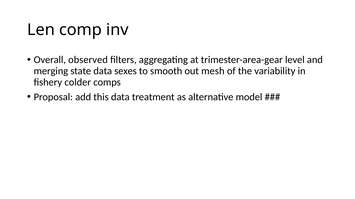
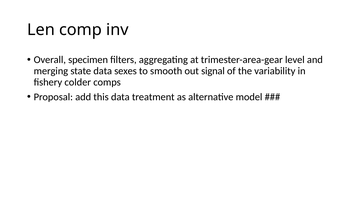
observed: observed -> specimen
mesh: mesh -> signal
